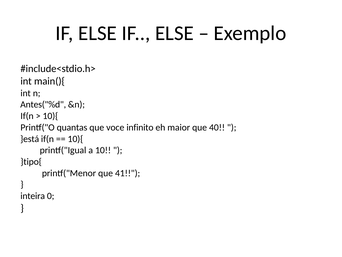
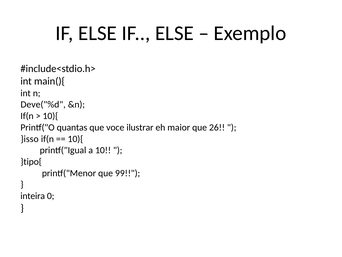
Antes("%d: Antes("%d -> Deve("%d
infinito: infinito -> ilustrar
40: 40 -> 26
}está: }está -> }isso
41: 41 -> 99
